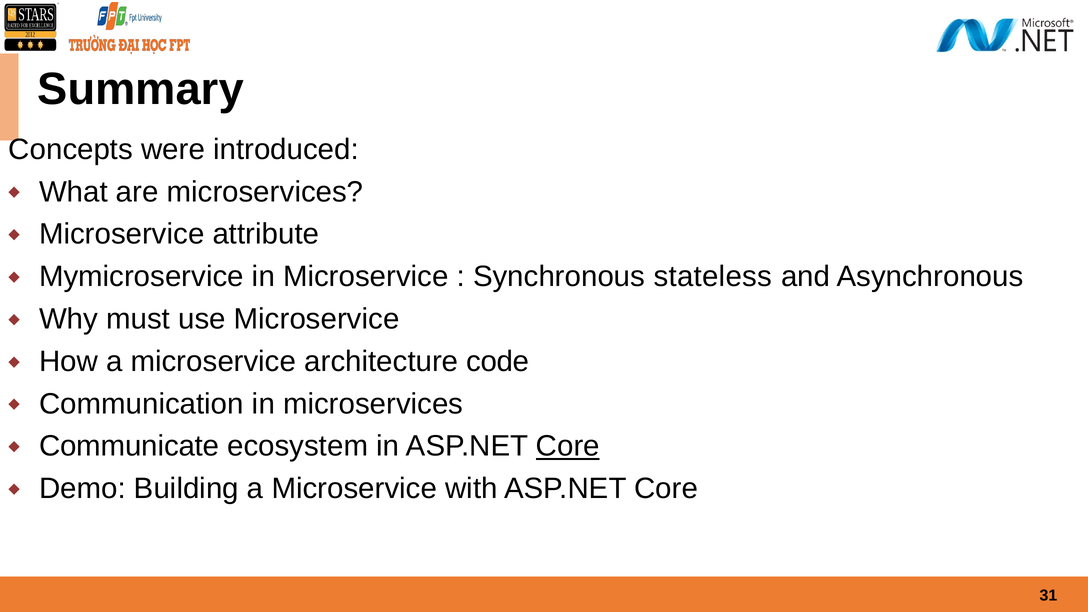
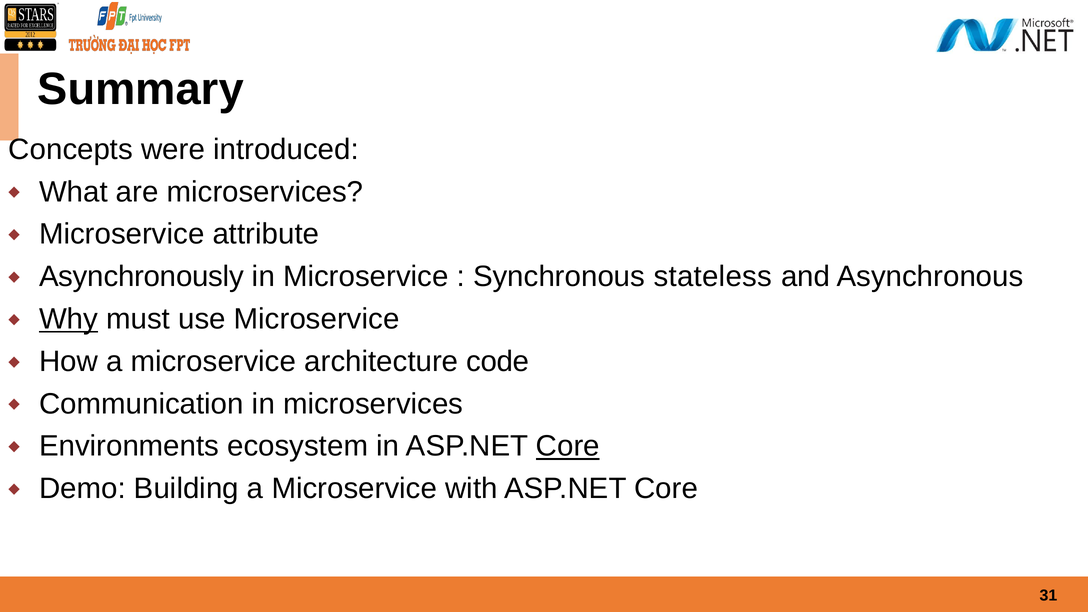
Mymicroservice: Mymicroservice -> Asynchronously
Why underline: none -> present
Communicate: Communicate -> Environments
